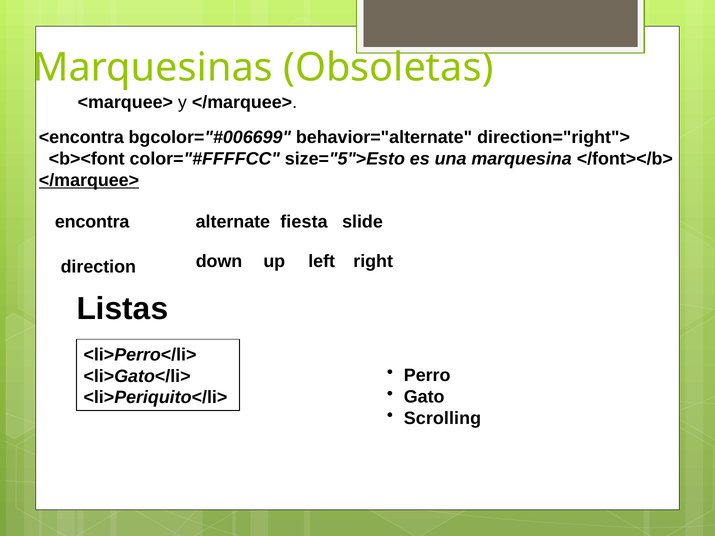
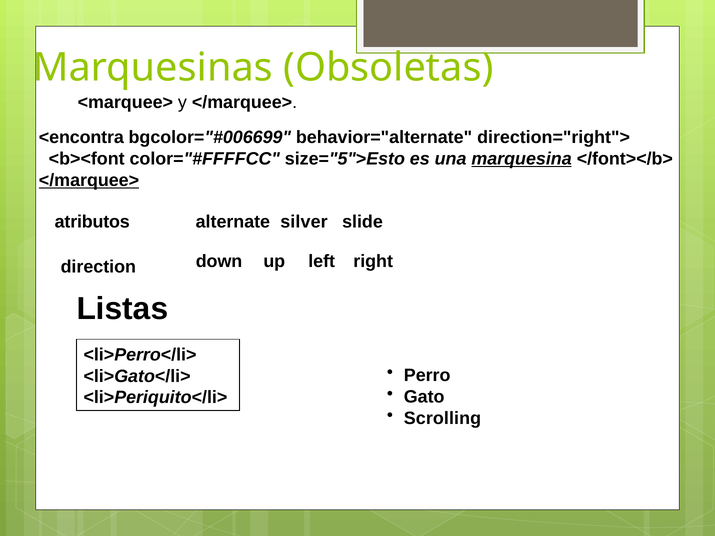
marquesina underline: none -> present
encontra: encontra -> atributos
fiesta: fiesta -> silver
